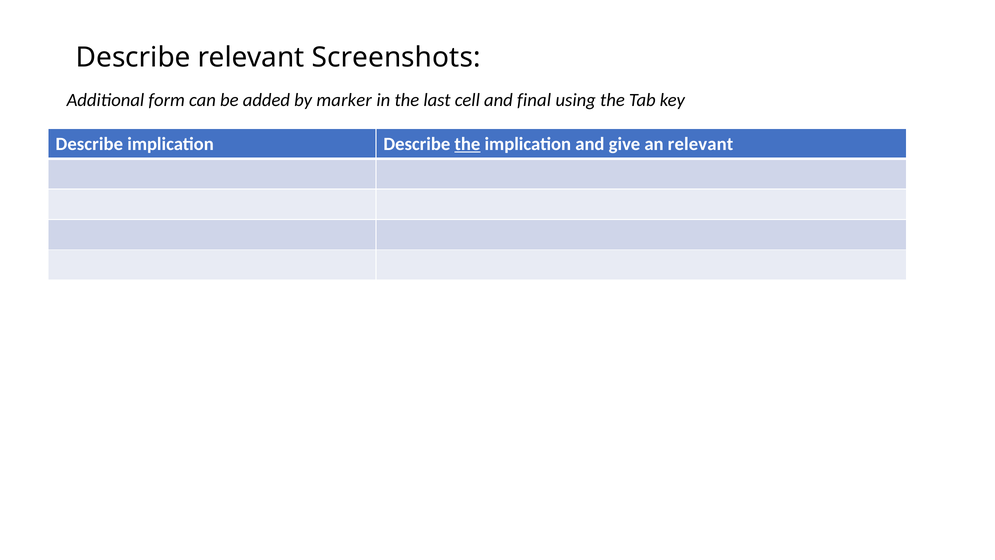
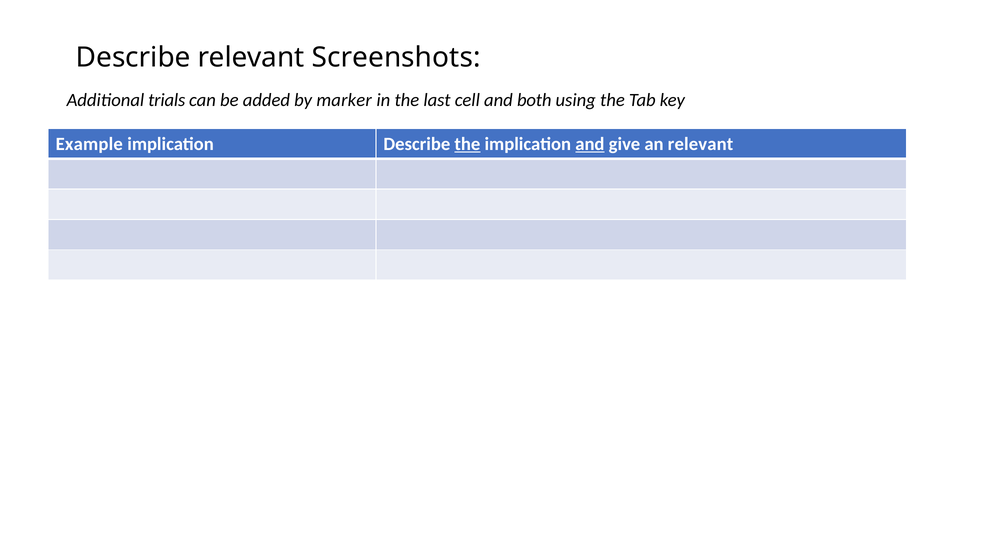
form: form -> trials
final: final -> both
Describe at (89, 144): Describe -> Example
and at (590, 144) underline: none -> present
